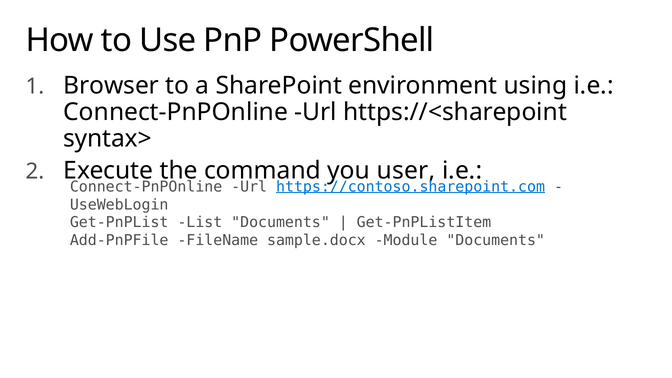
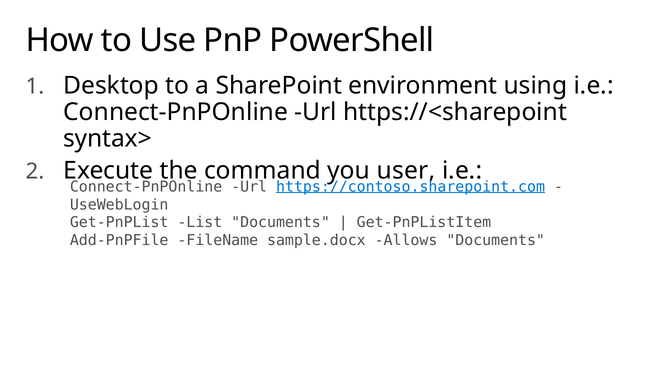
Browser: Browser -> Desktop
Module: Module -> Allows
